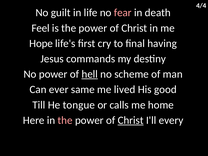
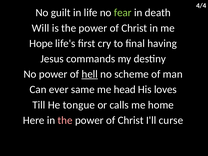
fear colour: pink -> light green
Feel: Feel -> Will
lived: lived -> head
good: good -> loves
Christ at (131, 120) underline: present -> none
every: every -> curse
